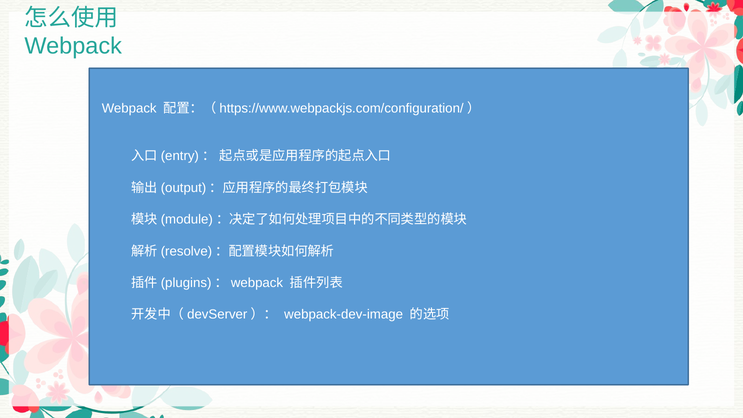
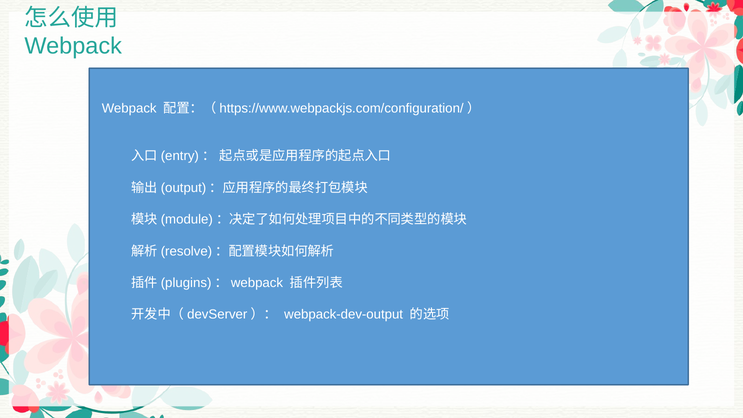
webpack-dev-image: webpack-dev-image -> webpack-dev-output
